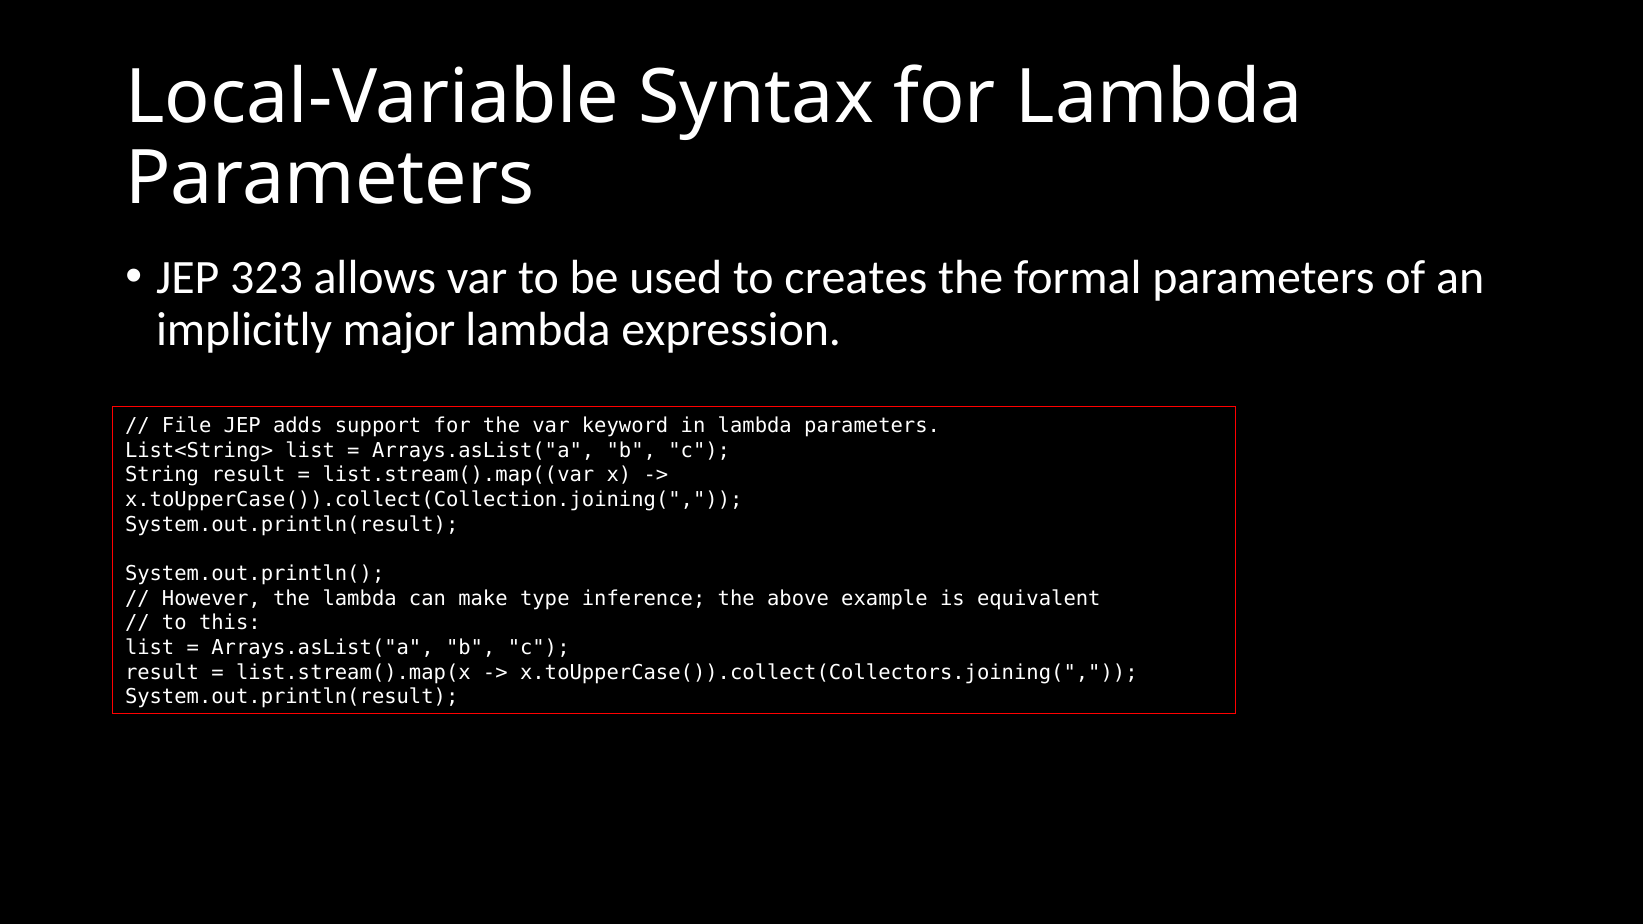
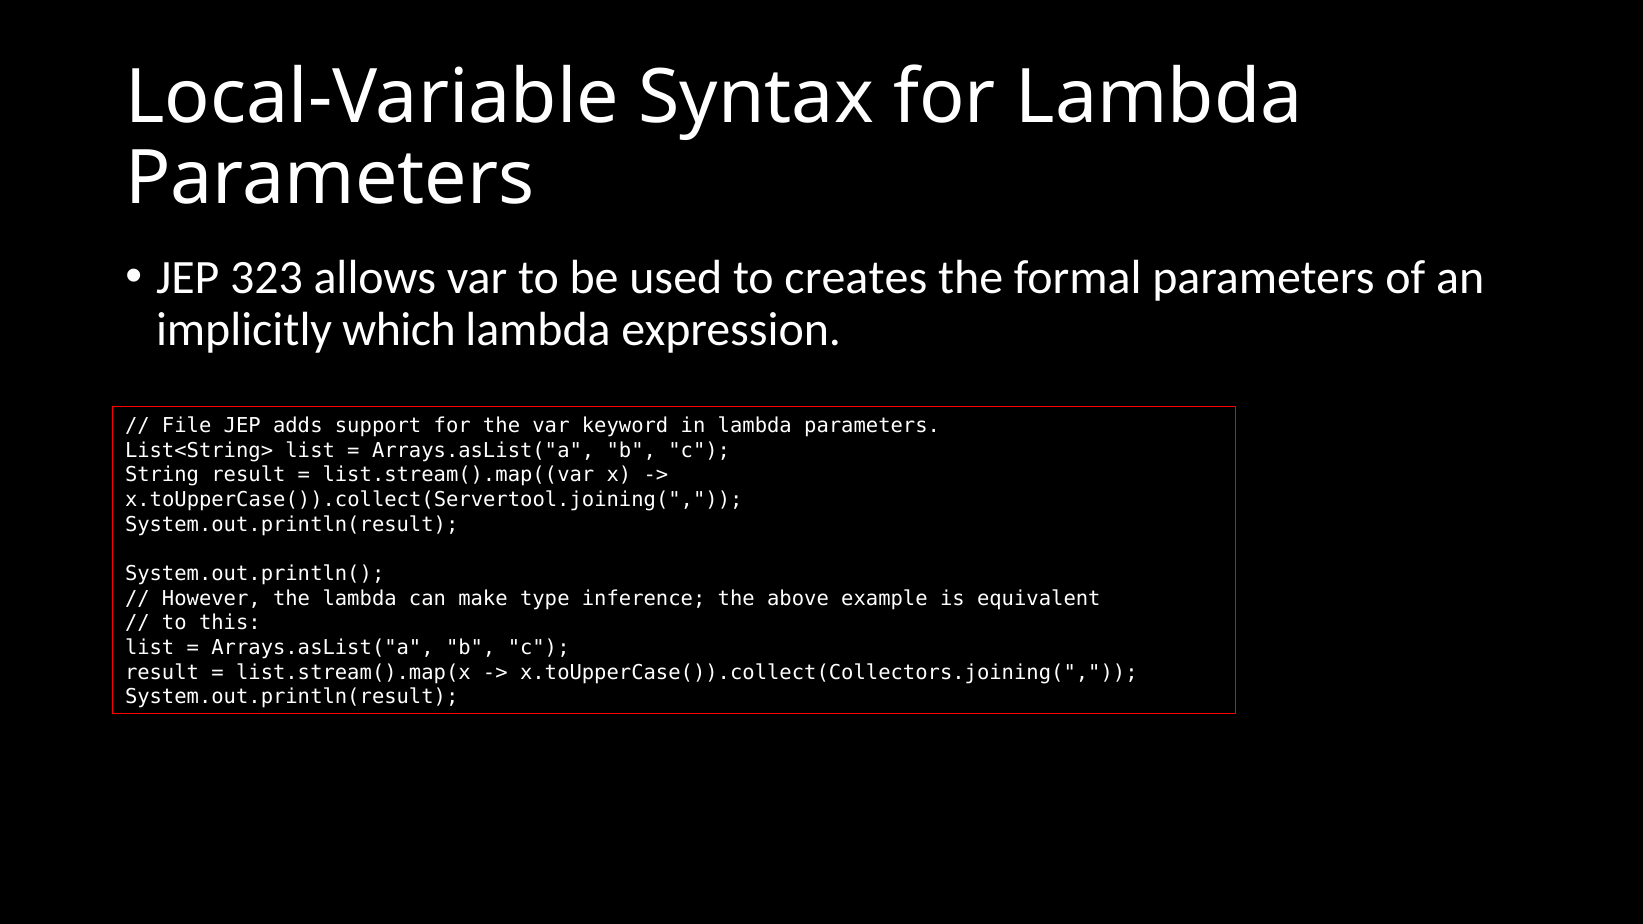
major: major -> which
x.toUpperCase()).collect(Collection.joining(: x.toUpperCase()).collect(Collection.joining( -> x.toUpperCase()).collect(Servertool.joining(
